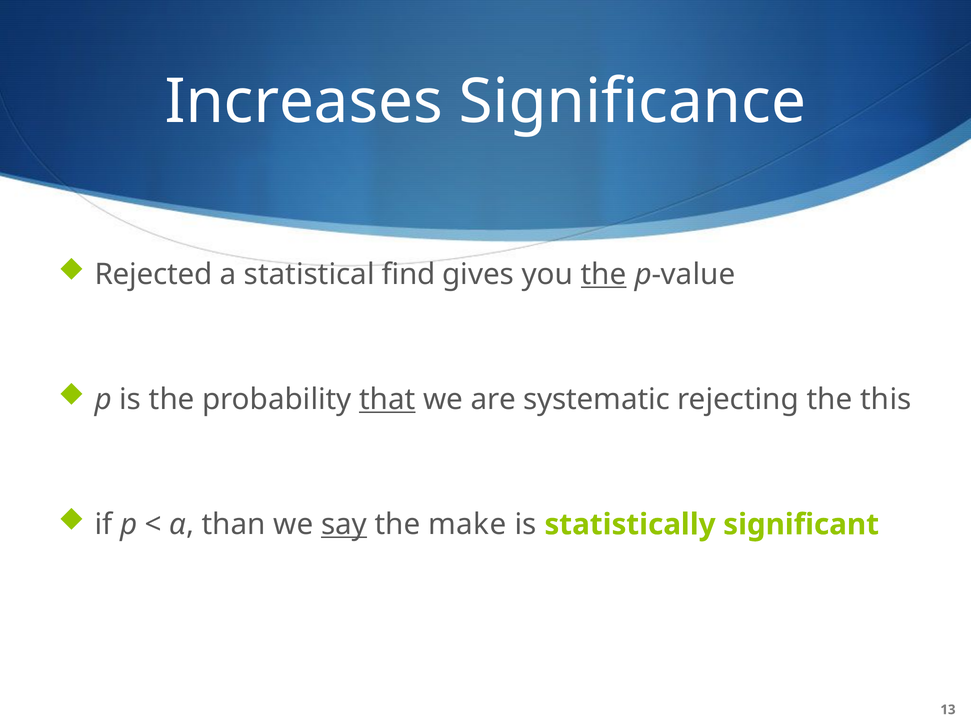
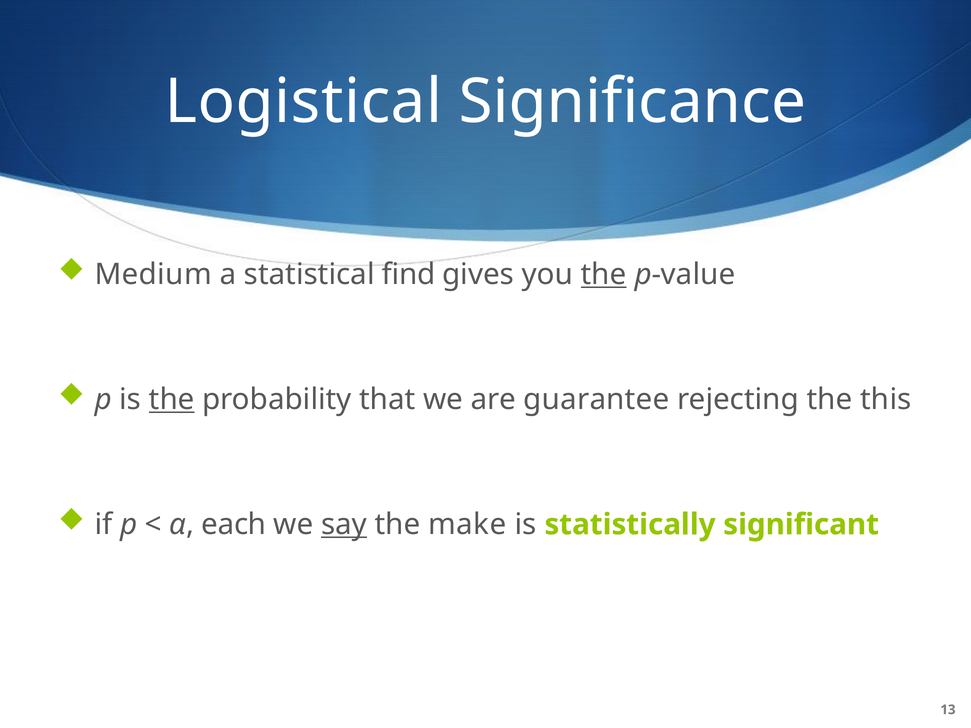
Increases: Increases -> Logistical
Rejected: Rejected -> Medium
the at (172, 400) underline: none -> present
that underline: present -> none
systematic: systematic -> guarantee
than: than -> each
